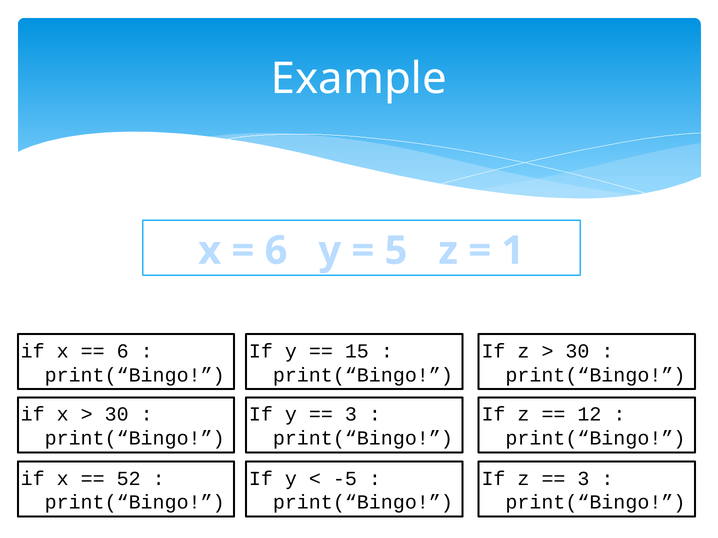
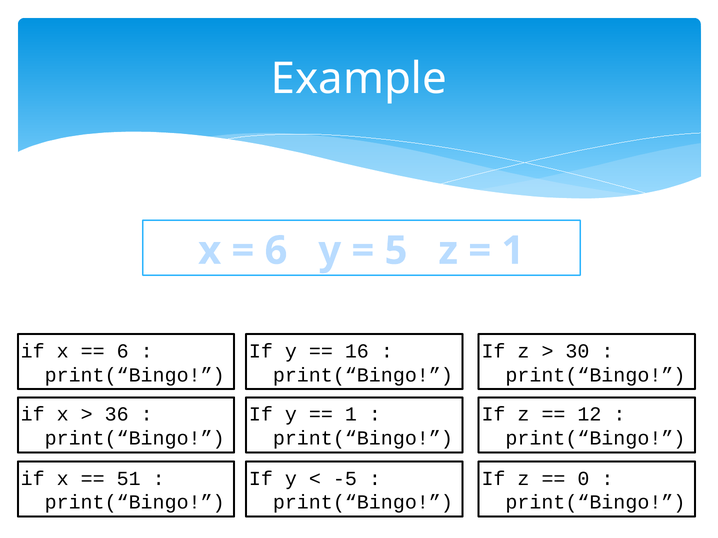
15: 15 -> 16
30 at (117, 415): 30 -> 36
3 at (351, 415): 3 -> 1
52: 52 -> 51
3 at (583, 479): 3 -> 0
